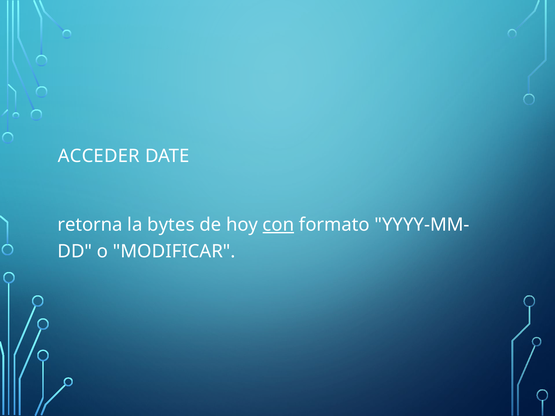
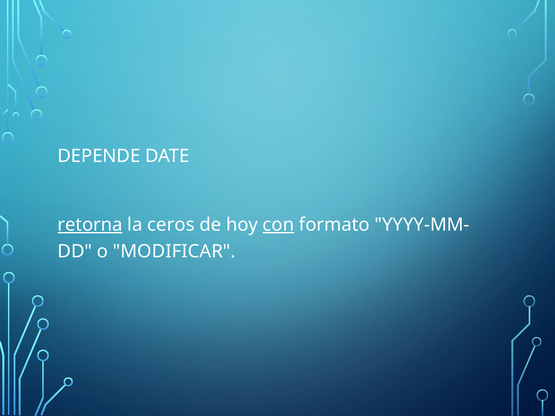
ACCEDER: ACCEDER -> DEPENDE
retorna underline: none -> present
bytes: bytes -> ceros
